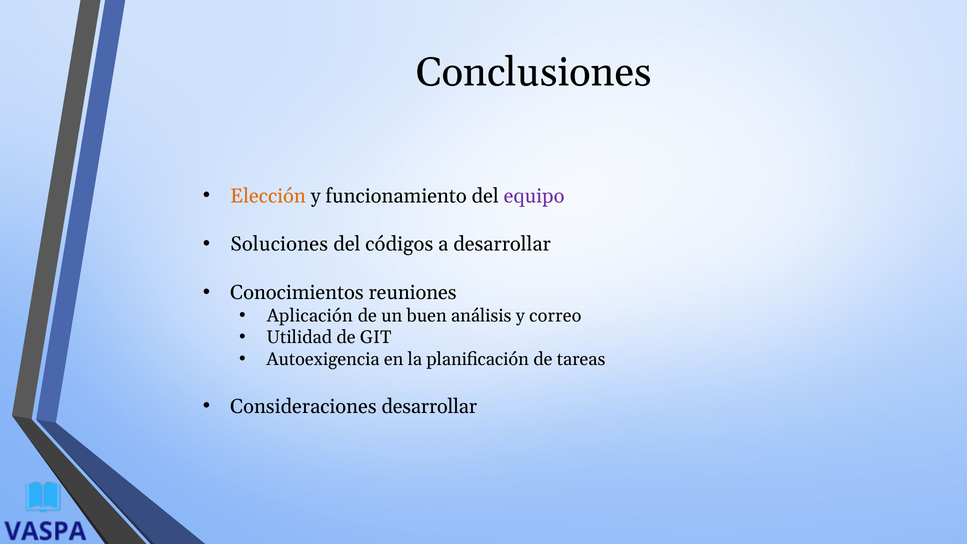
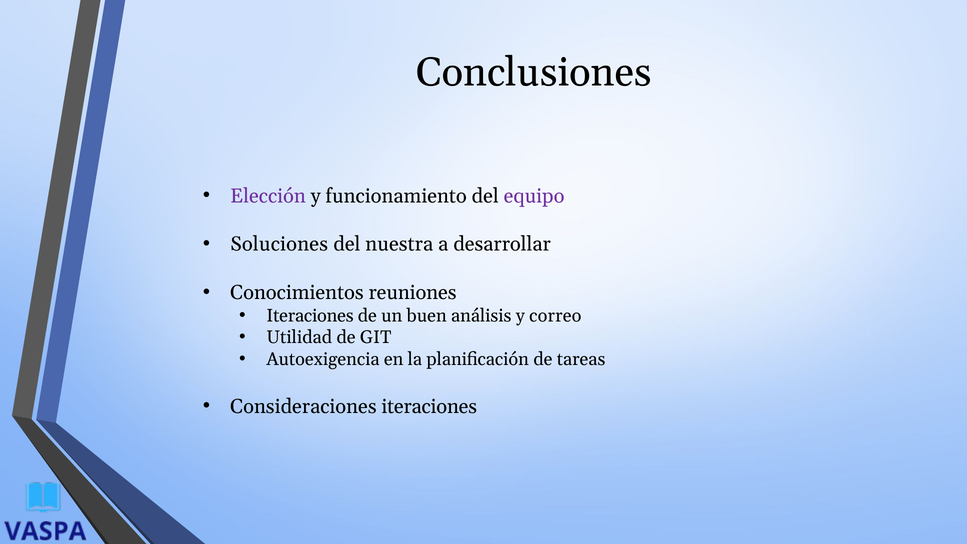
Elección colour: orange -> purple
códigos: códigos -> nuestra
Aplicación at (310, 315): Aplicación -> Iteraciones
Consideraciones desarrollar: desarrollar -> iteraciones
